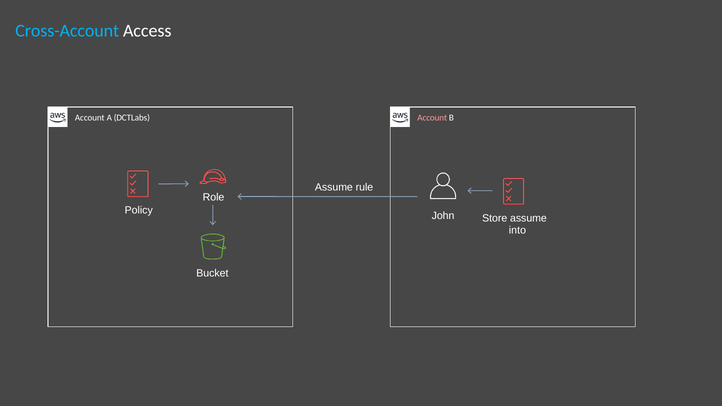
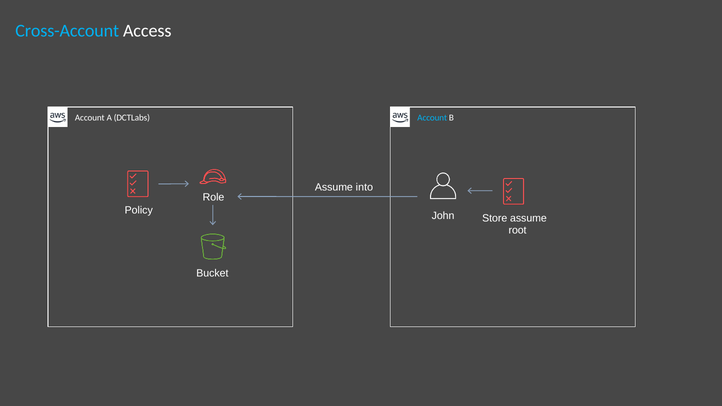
Account at (432, 118) colour: pink -> light blue
rule: rule -> into
into: into -> root
